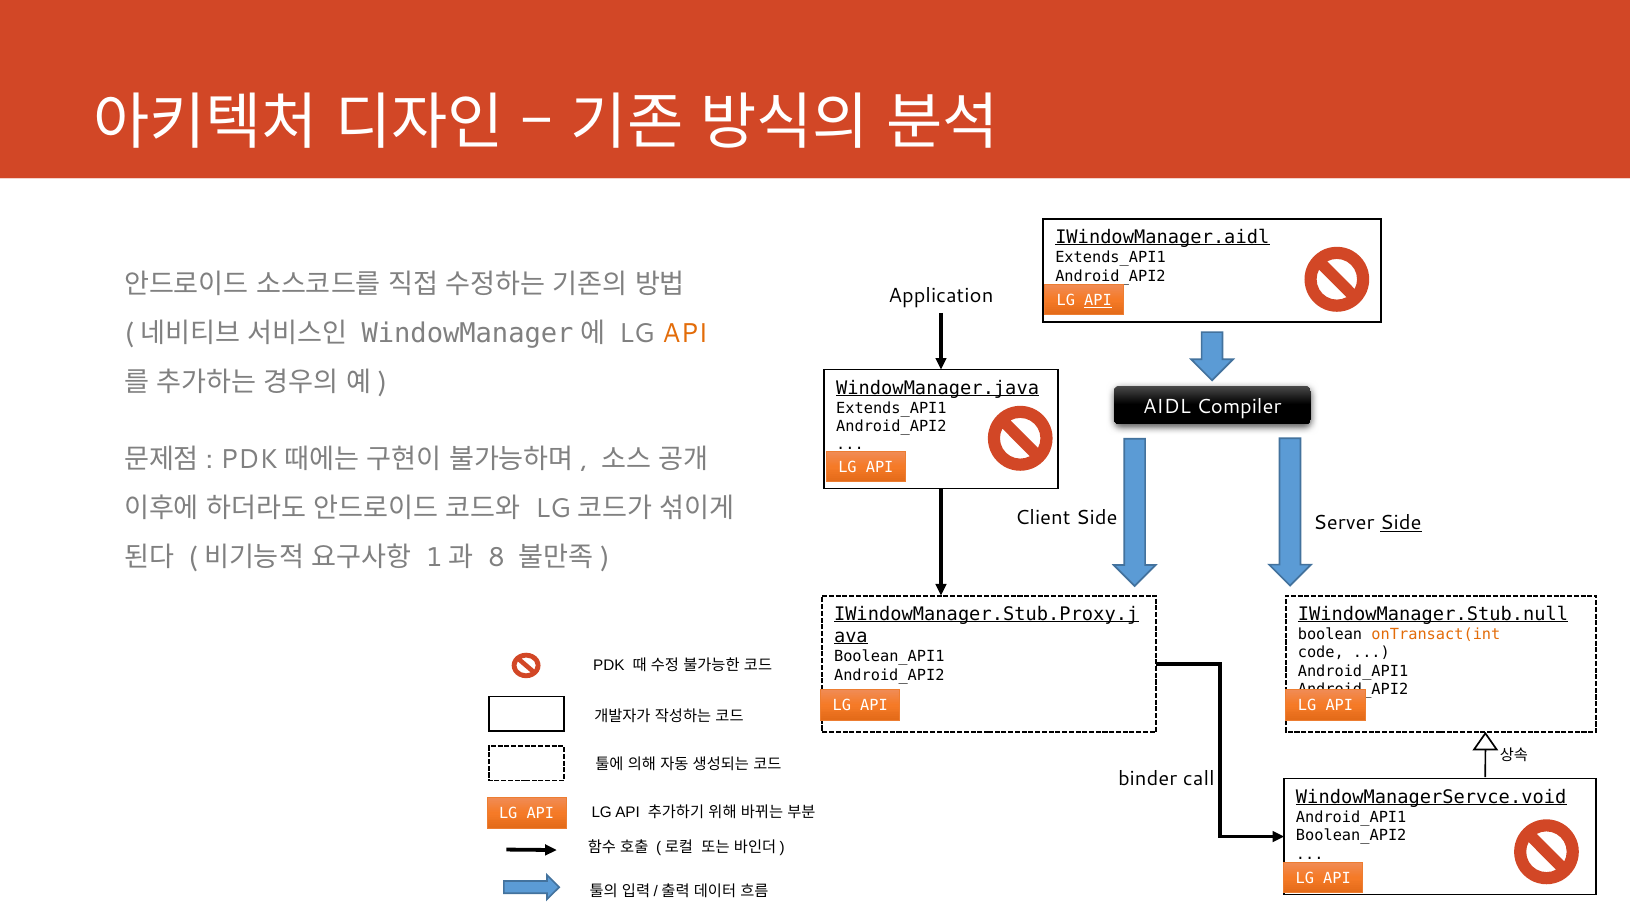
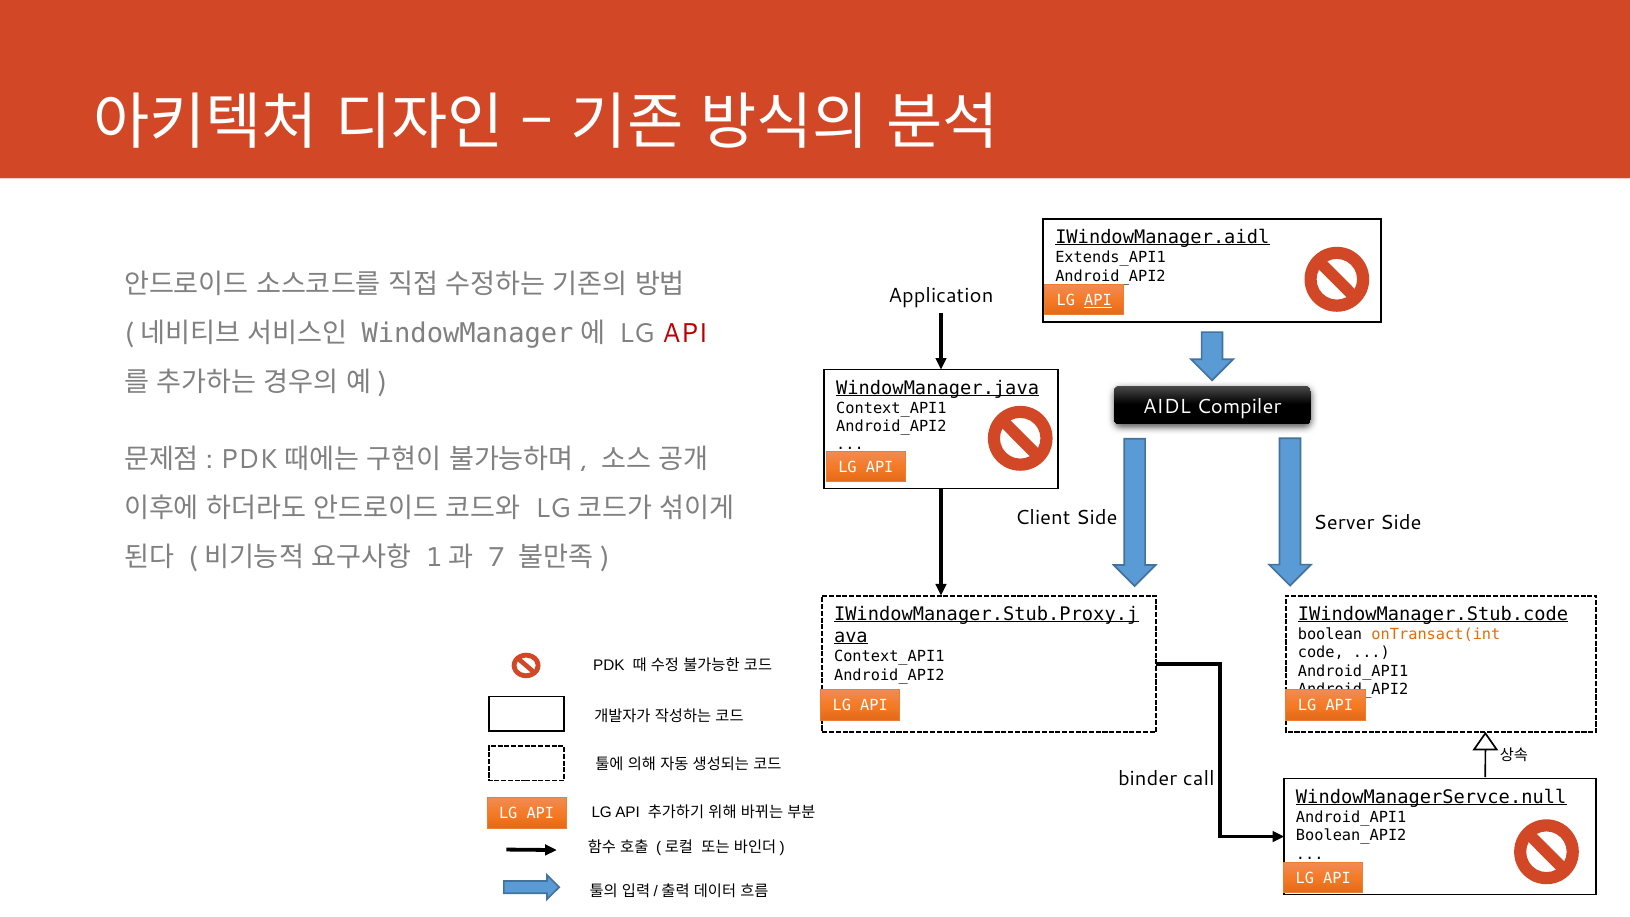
API at (685, 333) colour: orange -> red
Extends_API1 at (891, 408): Extends_API1 -> Context_API1
Side at (1401, 523) underline: present -> none
8: 8 -> 7
IWindowManager.Stub.null: IWindowManager.Stub.null -> IWindowManager.Stub.code
Boolean_API1 at (889, 657): Boolean_API1 -> Context_API1
WindowManagerServce.void: WindowManagerServce.void -> WindowManagerServce.null
